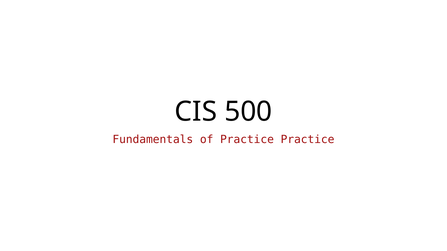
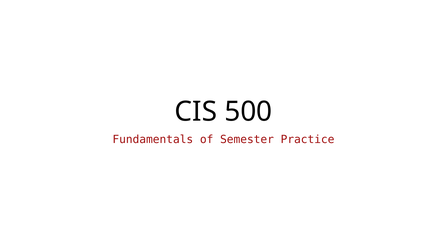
of Practice: Practice -> Semester
